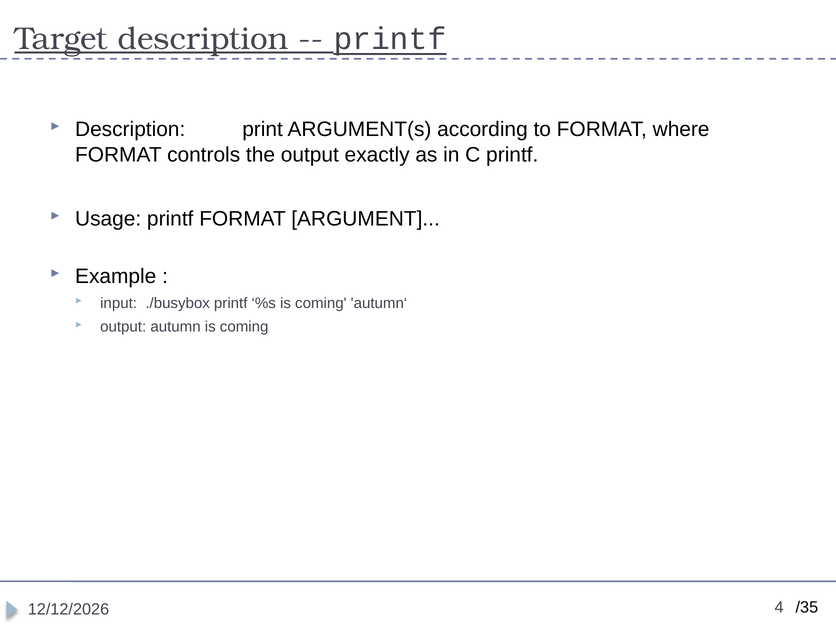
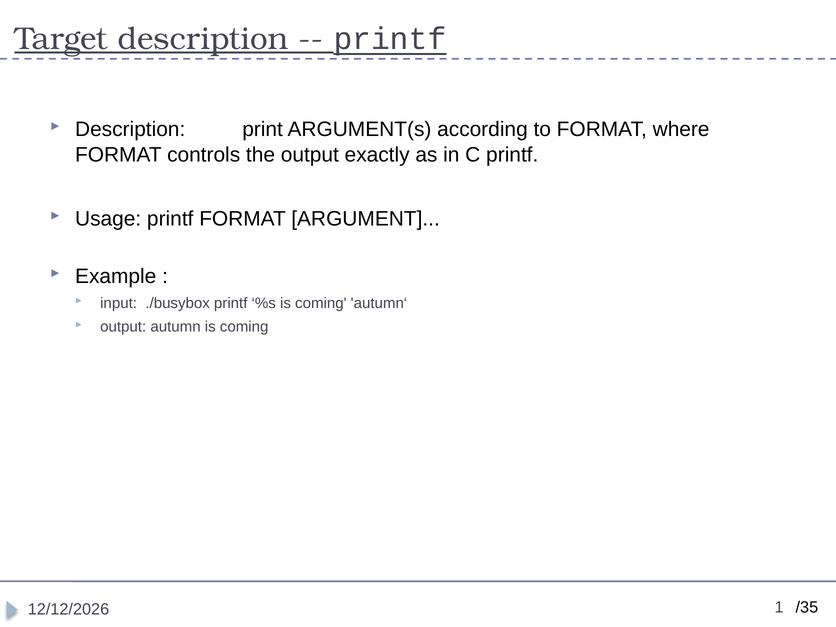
4: 4 -> 1
